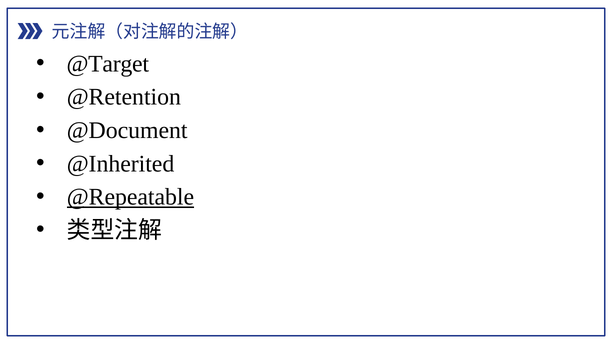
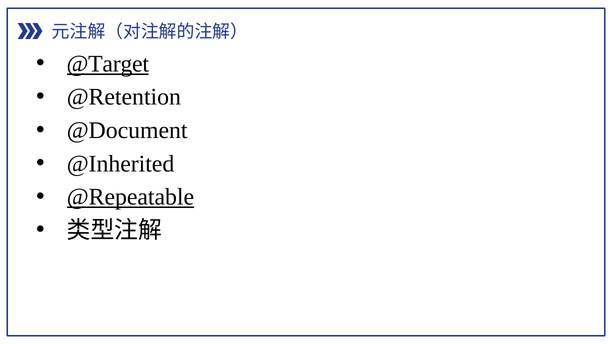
@Target underline: none -> present
